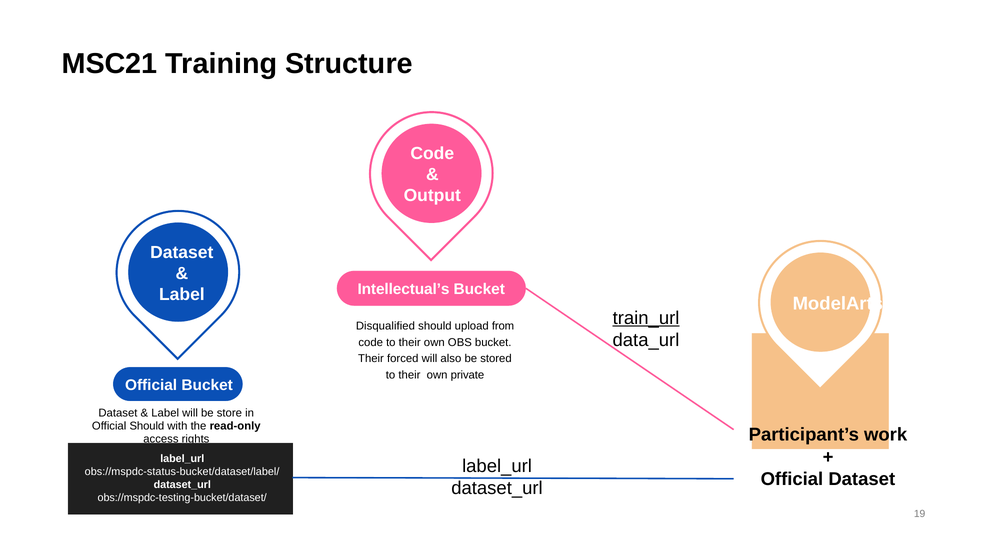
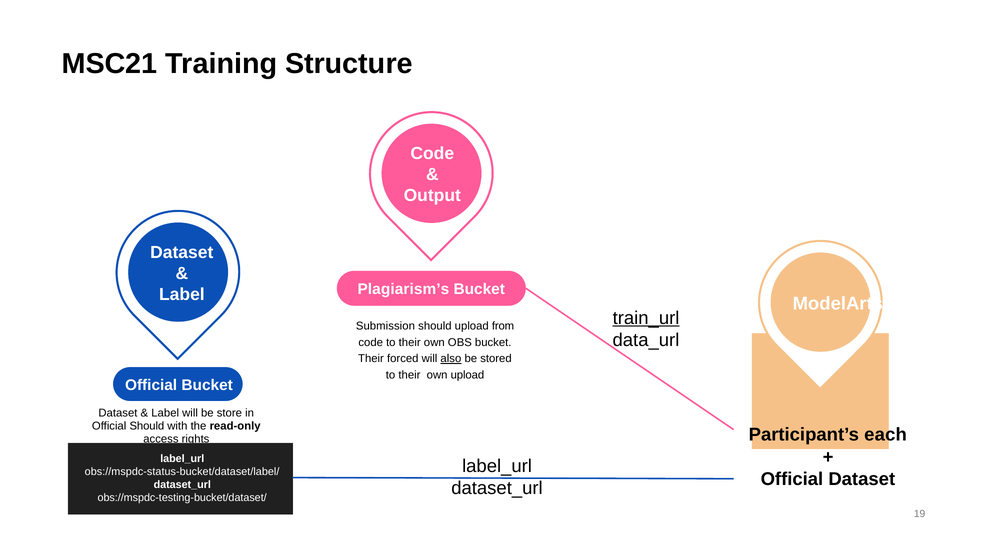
Intellectual’s: Intellectual’s -> Plagiarism’s
Disqualified: Disqualified -> Submission
also underline: none -> present
own private: private -> upload
work: work -> each
